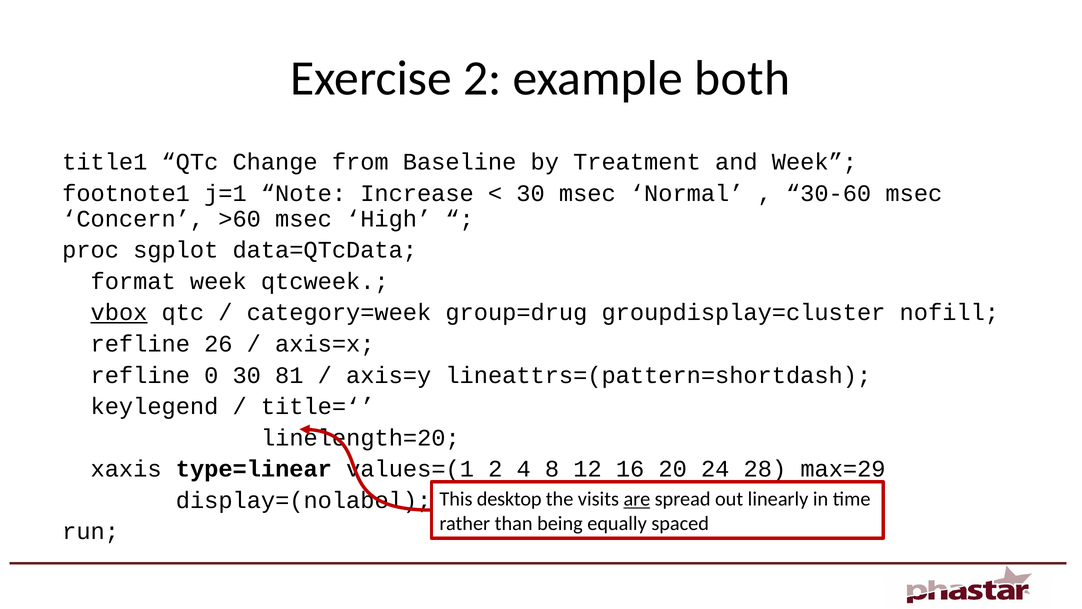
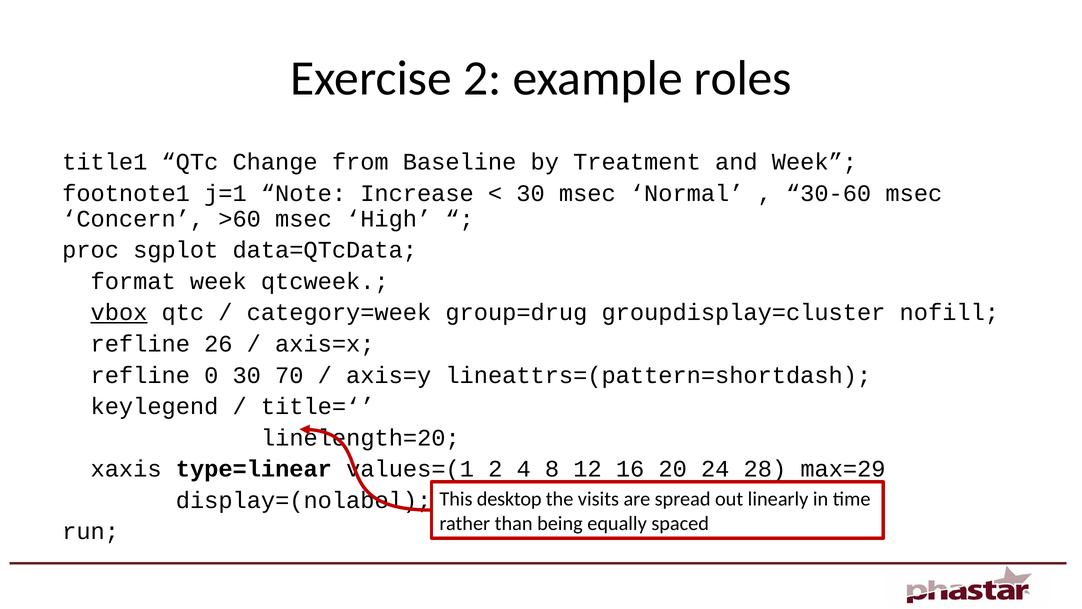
both: both -> roles
81: 81 -> 70
are underline: present -> none
